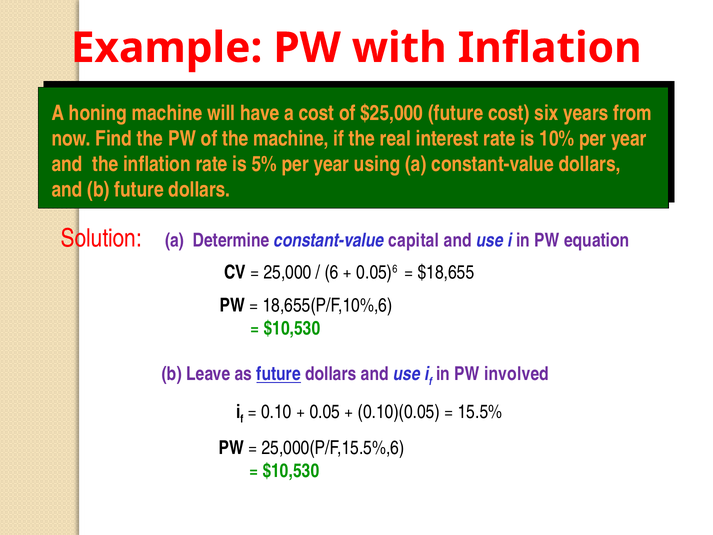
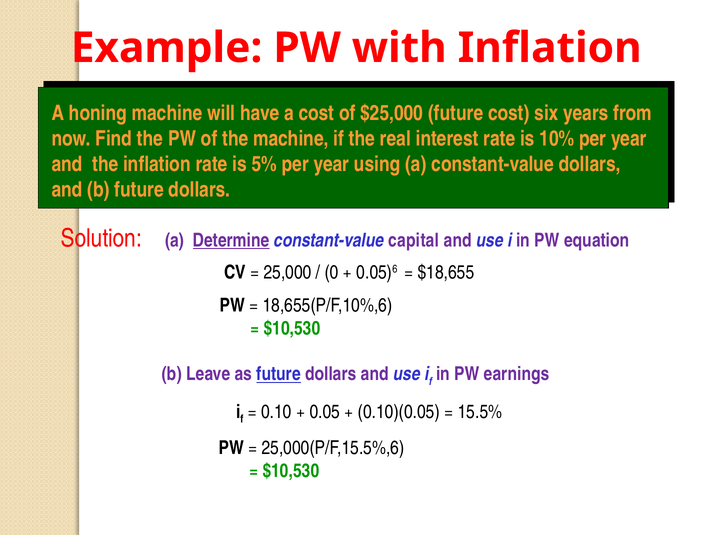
Determine underline: none -> present
6: 6 -> 0
involved: involved -> earnings
